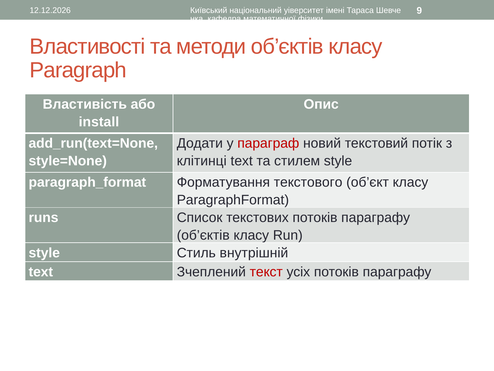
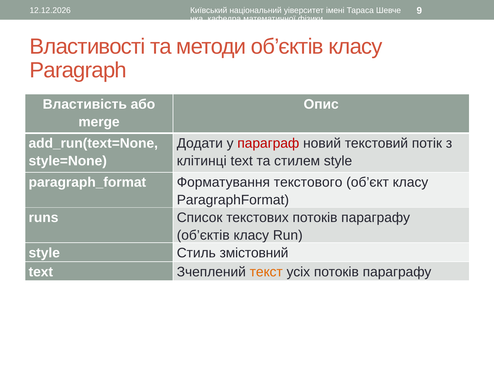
install: install -> merge
внутрішній: внутрішній -> змістовний
текст colour: red -> orange
